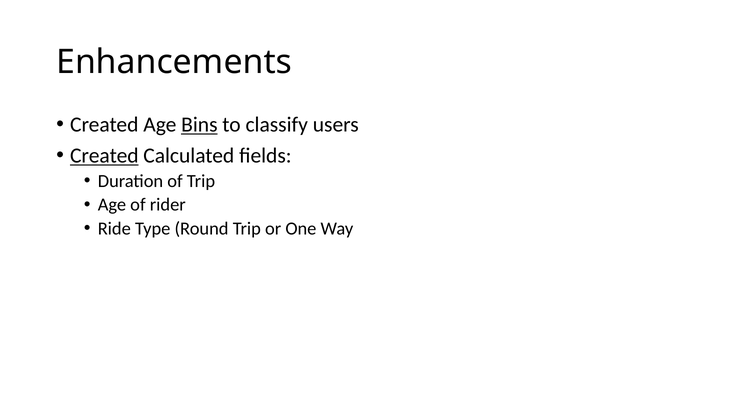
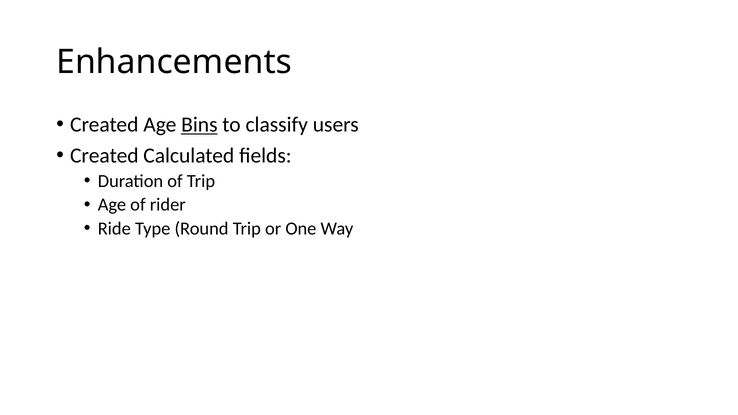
Created at (104, 156) underline: present -> none
